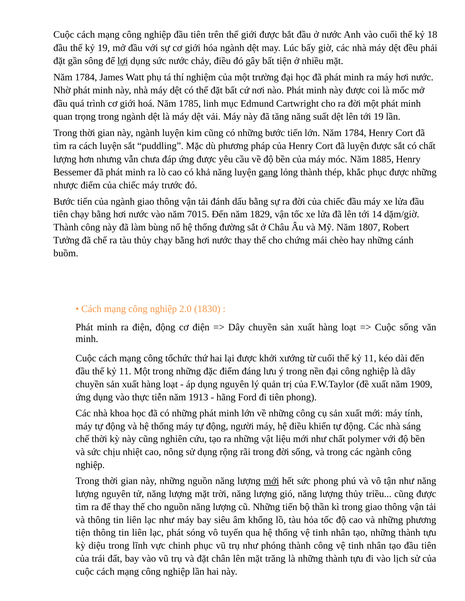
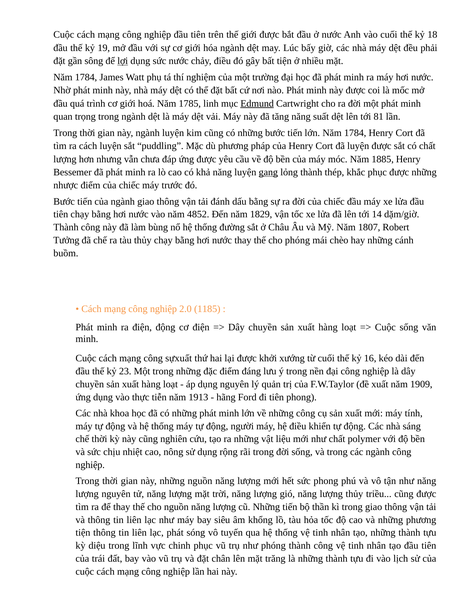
Edmund underline: none -> present
tới 19: 19 -> 81
7015: 7015 -> 4852
cho chứng: chứng -> phóng
1830: 1830 -> 1185
tổchức: tổchức -> sựxuất
cuối thế kỷ 11: 11 -> 16
đầu thế kỷ 11: 11 -> 23
mới at (271, 482) underline: present -> none
